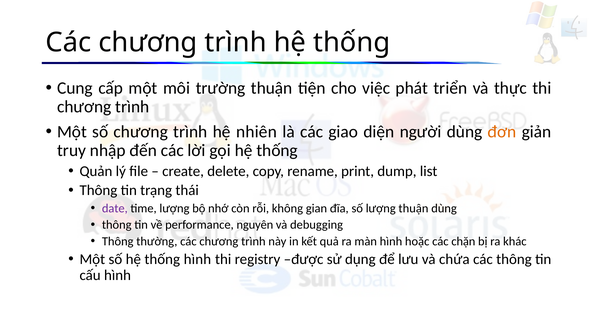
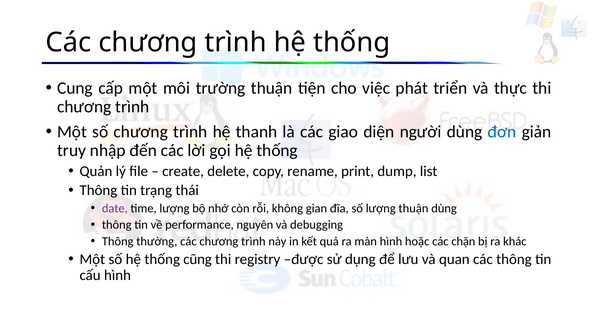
nhiên: nhiên -> thanh
đơn colour: orange -> blue
thống hình: hình -> cũng
chứa: chứa -> quan
